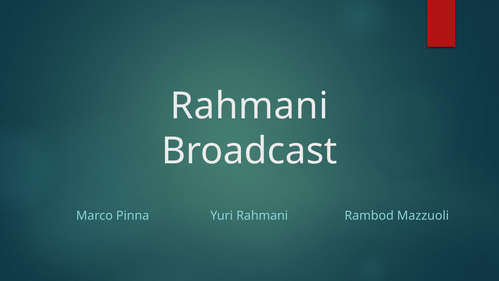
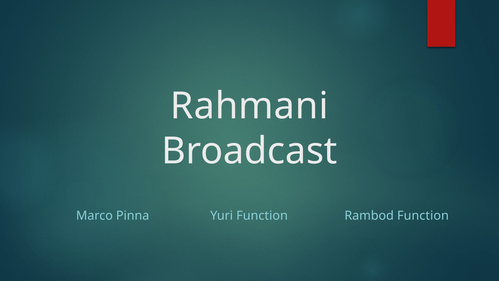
Yuri Rahmani: Rahmani -> Function
Rambod Mazzuoli: Mazzuoli -> Function
